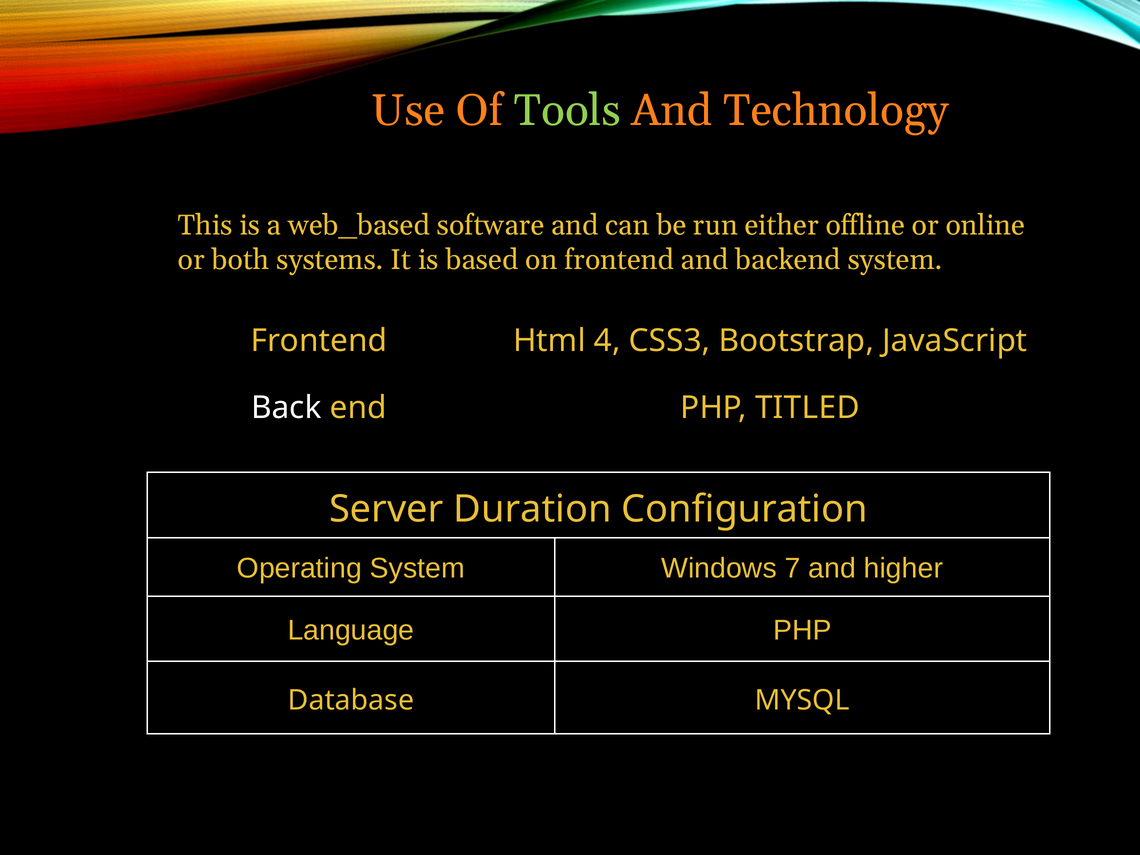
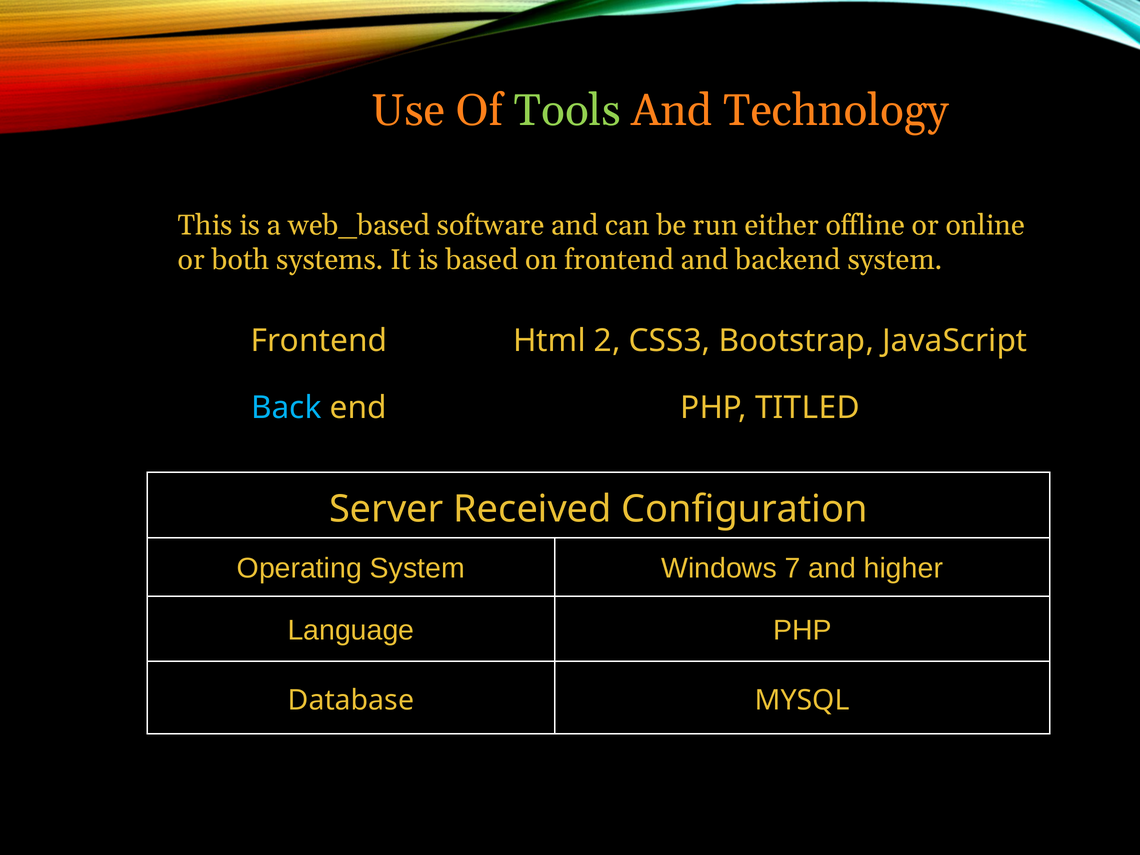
4: 4 -> 2
Back colour: white -> light blue
Duration: Duration -> Received
